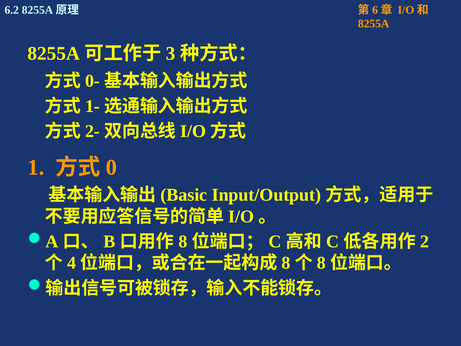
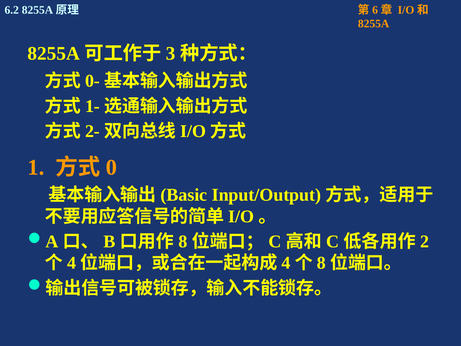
8 at (286, 263): 8 -> 4
